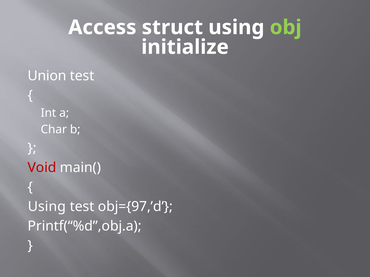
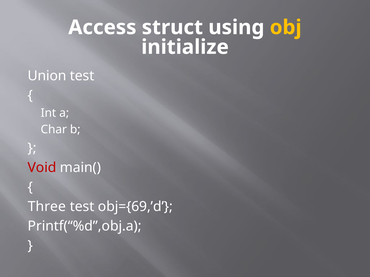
obj colour: light green -> yellow
Using at (47, 207): Using -> Three
obj={97,’d: obj={97,’d -> obj={69,’d
